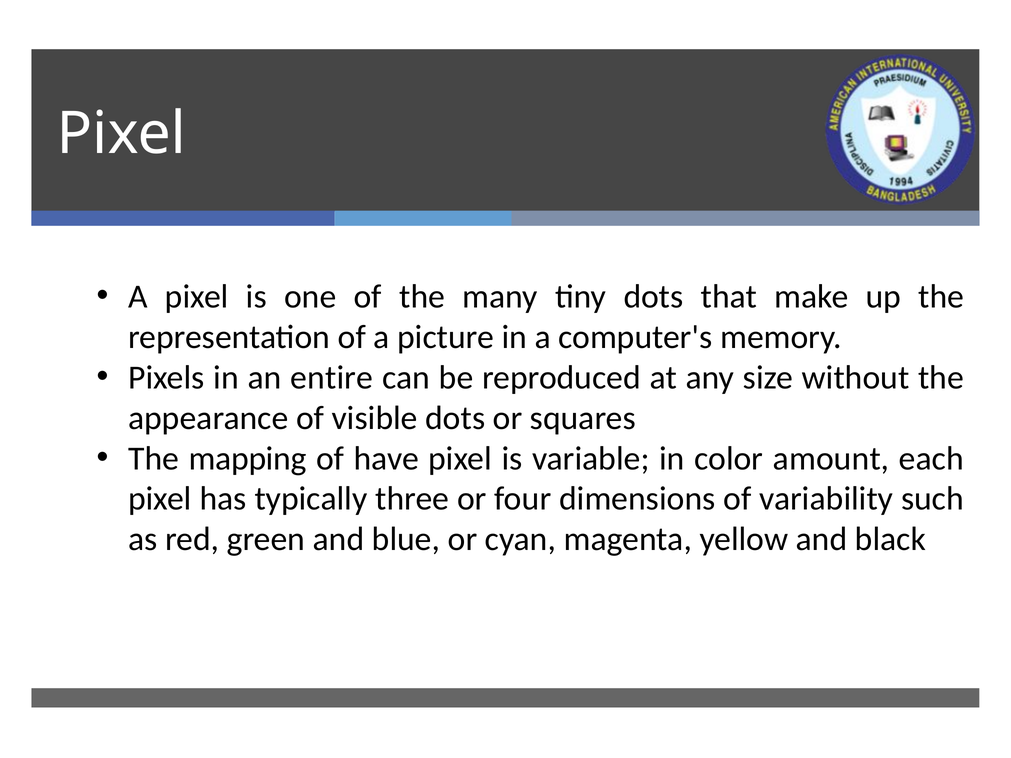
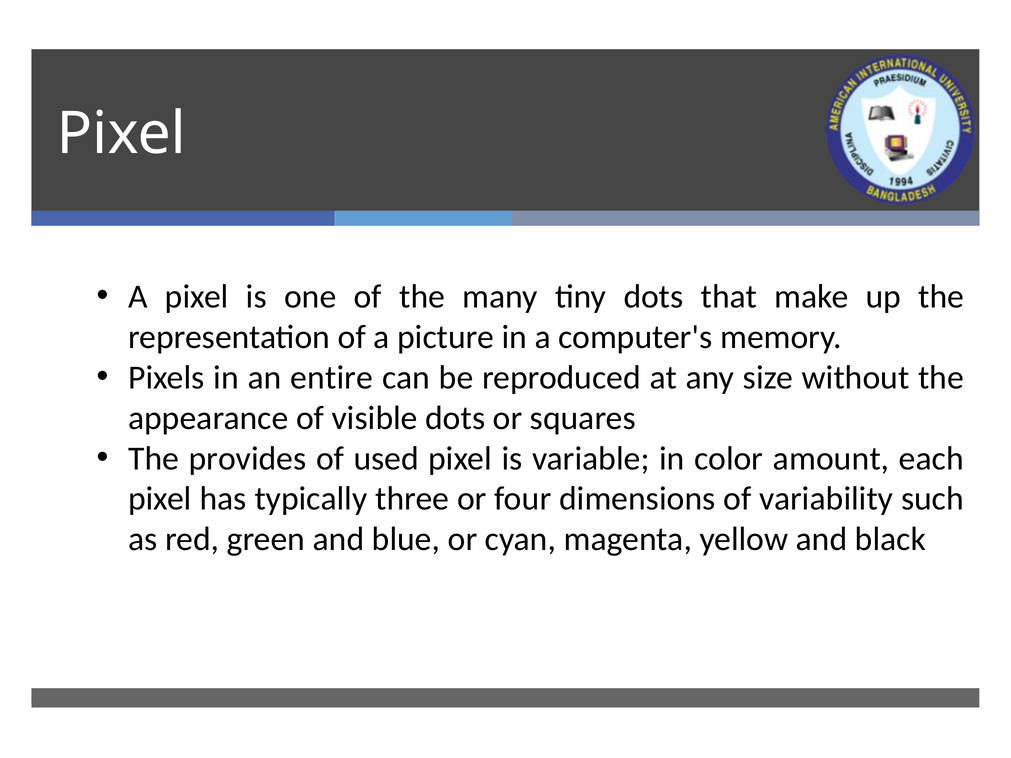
mapping: mapping -> provides
have: have -> used
